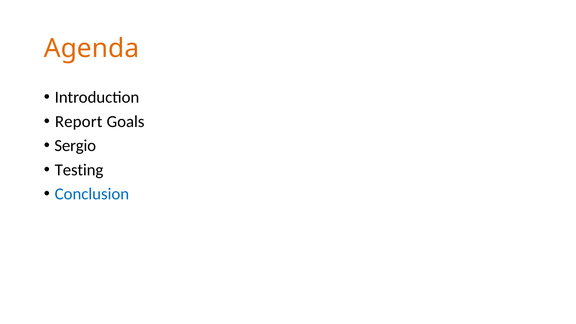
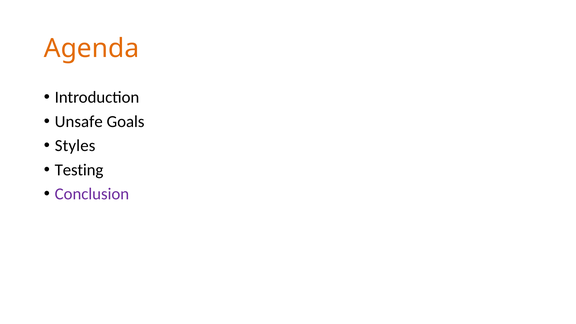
Report: Report -> Unsafe
Sergio: Sergio -> Styles
Conclusion colour: blue -> purple
